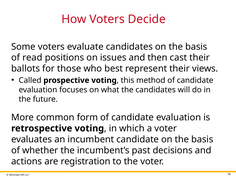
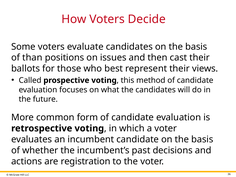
read: read -> than
